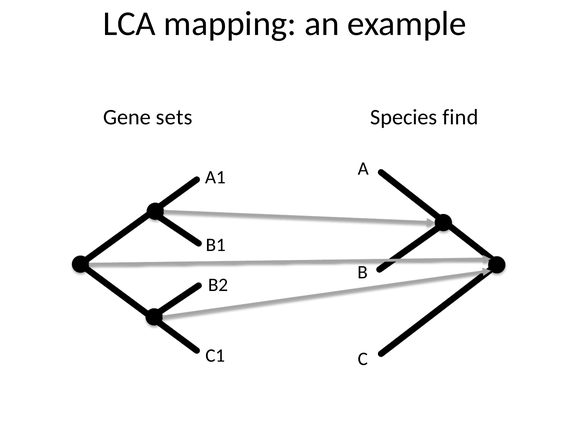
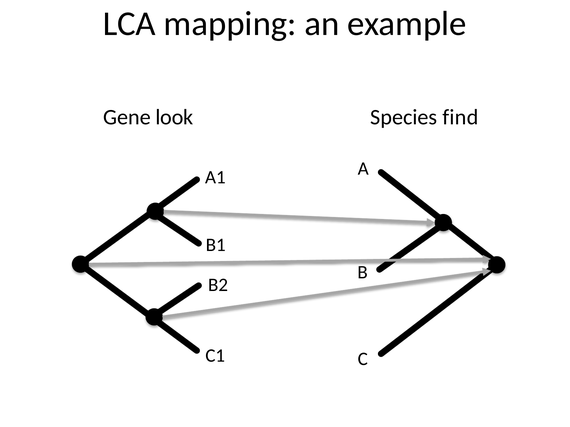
sets: sets -> look
